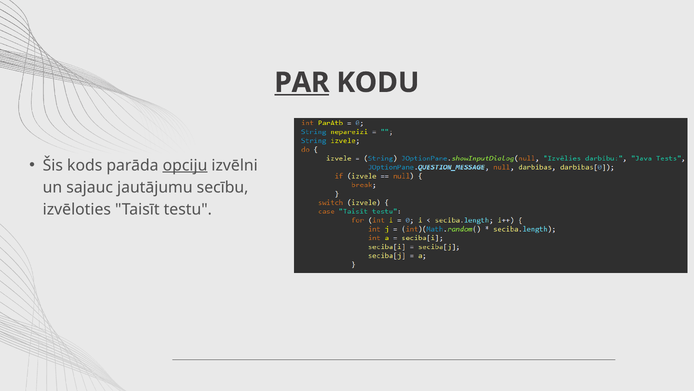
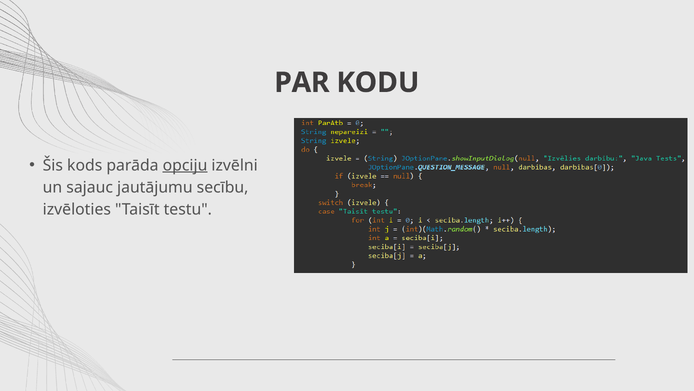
PAR underline: present -> none
